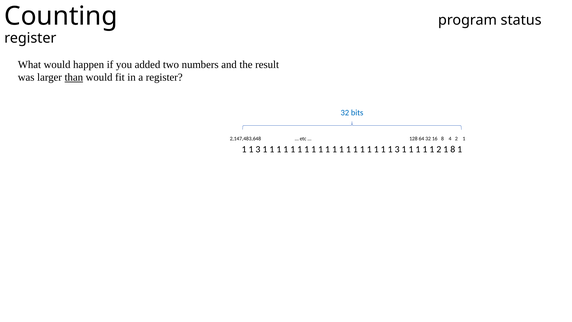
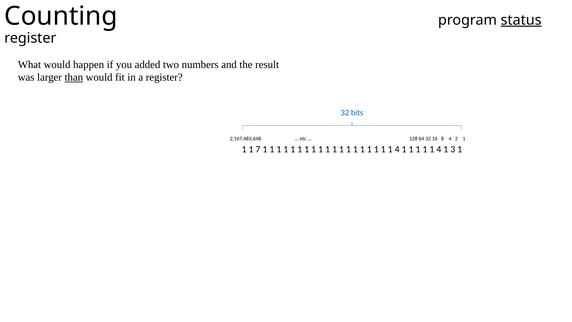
status underline: none -> present
3 at (258, 149): 3 -> 7
3 at (397, 149): 3 -> 4
2 at (439, 149): 2 -> 4
1 8: 8 -> 3
